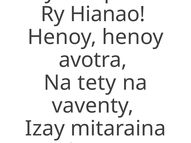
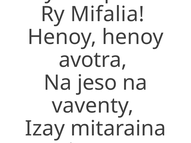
Hianao: Hianao -> Mifalia
tety: tety -> jeso
